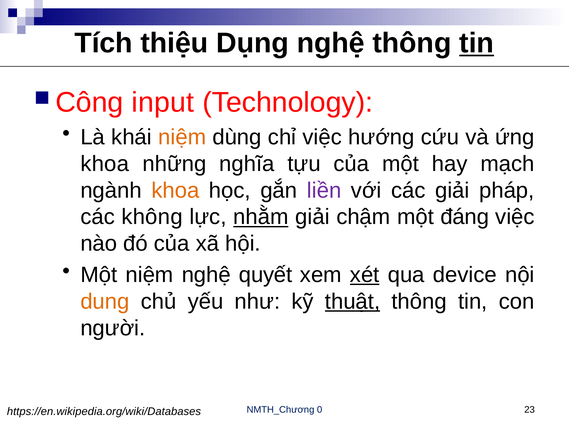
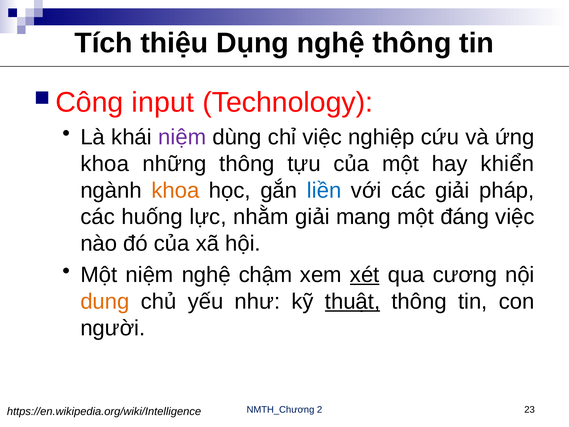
tin at (477, 43) underline: present -> none
niệm at (182, 137) colour: orange -> purple
hướng: hướng -> nghiệp
những nghĩa: nghĩa -> thông
mạch: mạch -> khiển
liền colour: purple -> blue
không: không -> huống
nhằm underline: present -> none
chậm: chậm -> mang
quyết: quyết -> chậm
device: device -> cương
https://en.wikipedia.org/wiki/Databases: https://en.wikipedia.org/wiki/Databases -> https://en.wikipedia.org/wiki/Intelligence
0: 0 -> 2
